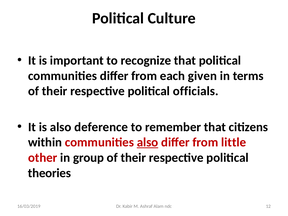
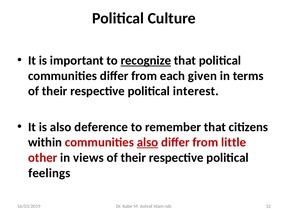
recognize underline: none -> present
officials: officials -> interest
group: group -> views
theories: theories -> feelings
